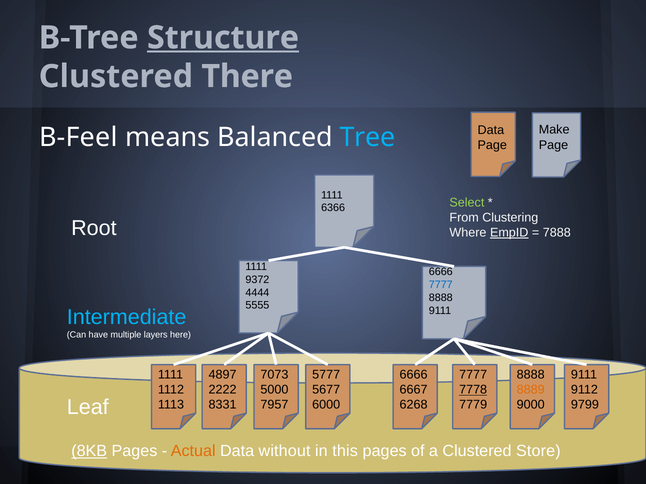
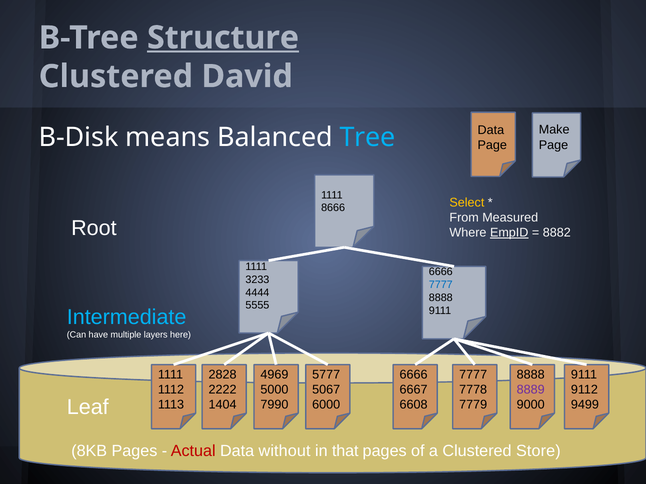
There: There -> David
B-Feel: B-Feel -> B-Disk
Select colour: light green -> yellow
6366: 6366 -> 8666
Clustering: Clustering -> Measured
7888: 7888 -> 8882
9372: 9372 -> 3233
4897: 4897 -> 2828
7073: 7073 -> 4969
5677: 5677 -> 5067
7778 underline: present -> none
8889 colour: orange -> purple
8331: 8331 -> 1404
7957: 7957 -> 7990
6268: 6268 -> 6608
9799: 9799 -> 9499
8KB underline: present -> none
Actual colour: orange -> red
this: this -> that
